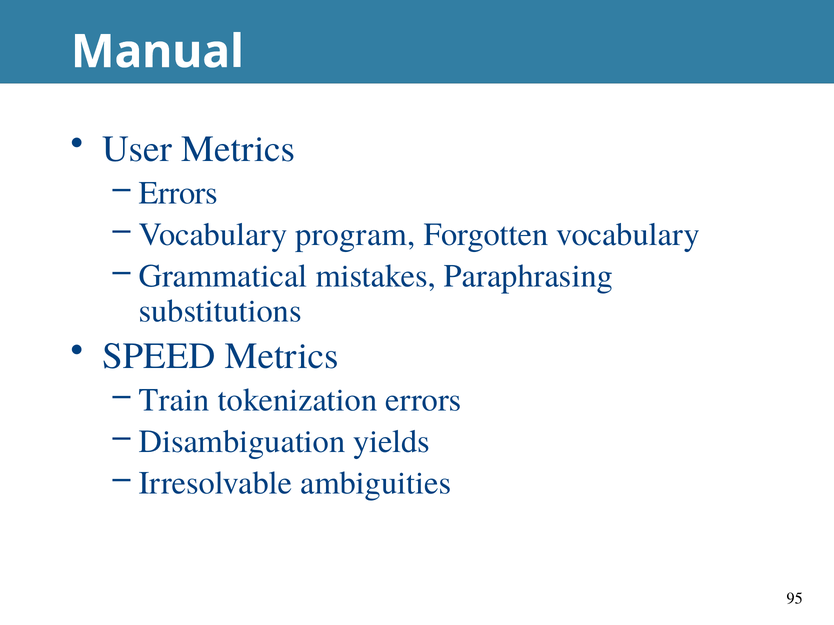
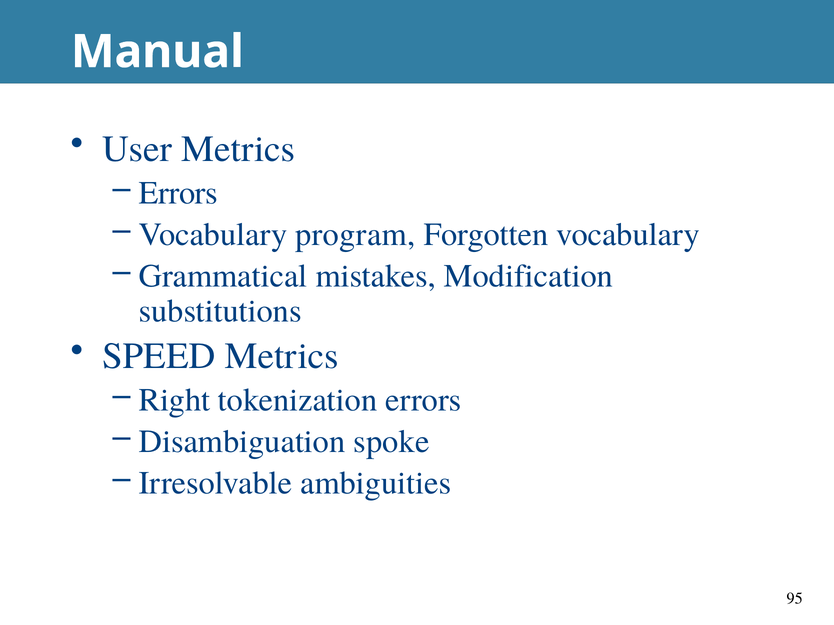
Paraphrasing: Paraphrasing -> Modification
Train: Train -> Right
yields: yields -> spoke
